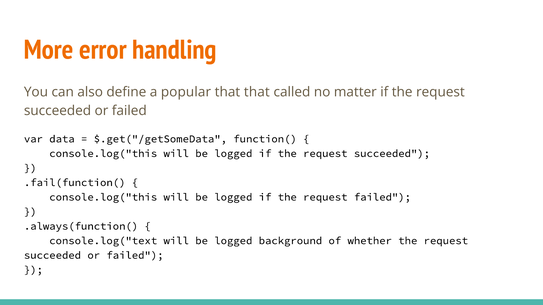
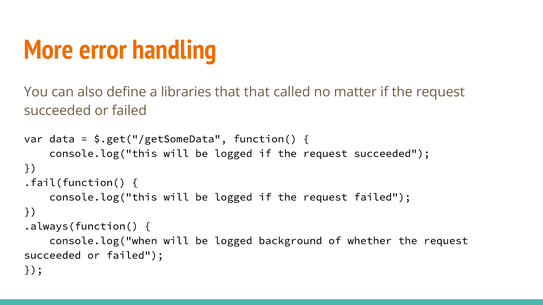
popular: popular -> libraries
console.log("text: console.log("text -> console.log("when
